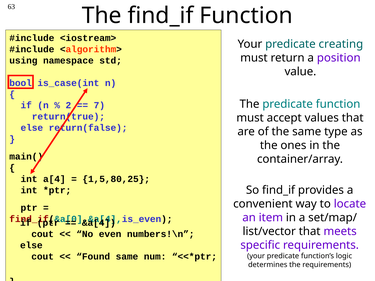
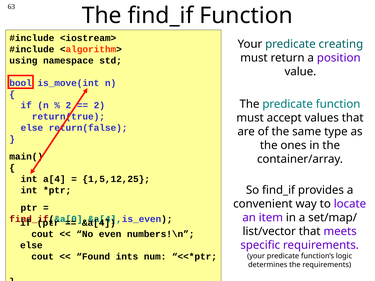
is_case(int: is_case(int -> is_move(int
7 at (99, 105): 7 -> 2
1,5,80,25: 1,5,80,25 -> 1,5,12,25
Found same: same -> ints
